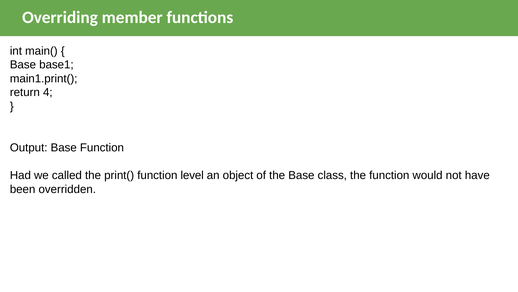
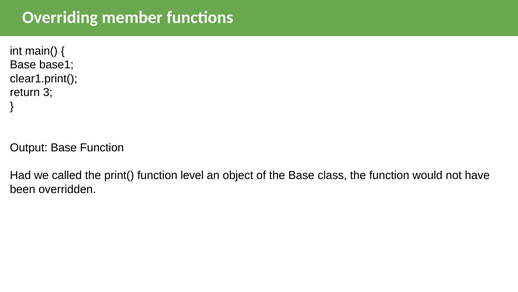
main1.print(: main1.print( -> clear1.print(
4: 4 -> 3
